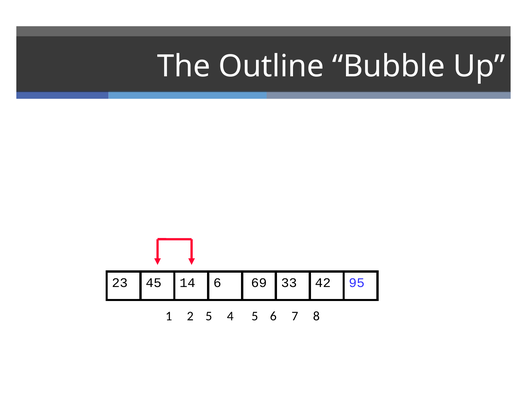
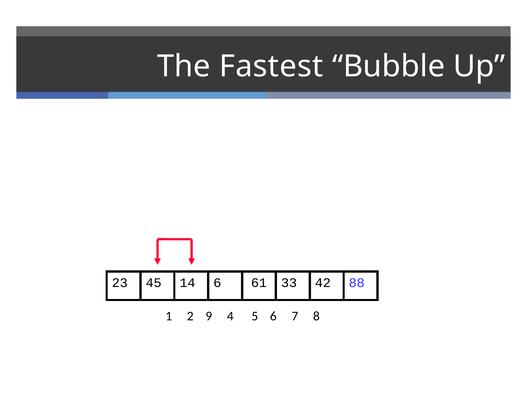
Outline: Outline -> Fastest
69: 69 -> 61
95: 95 -> 88
2 5: 5 -> 9
